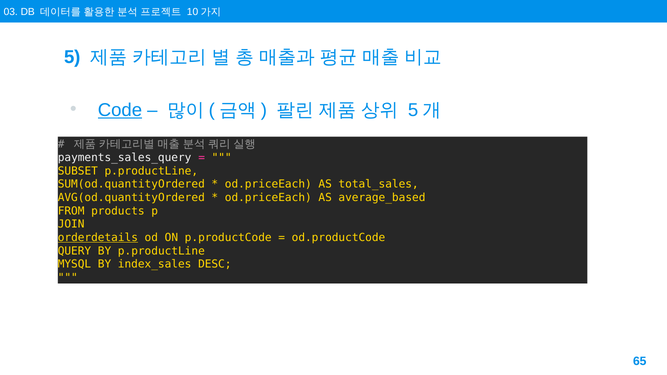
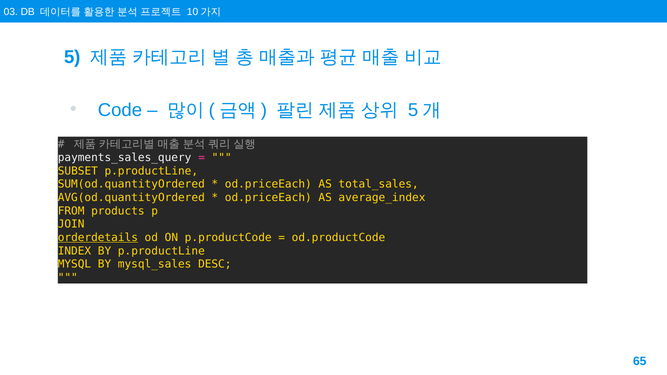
Code underline: present -> none
average_based: average_based -> average_index
QUERY: QUERY -> INDEX
index_sales: index_sales -> mysql_sales
